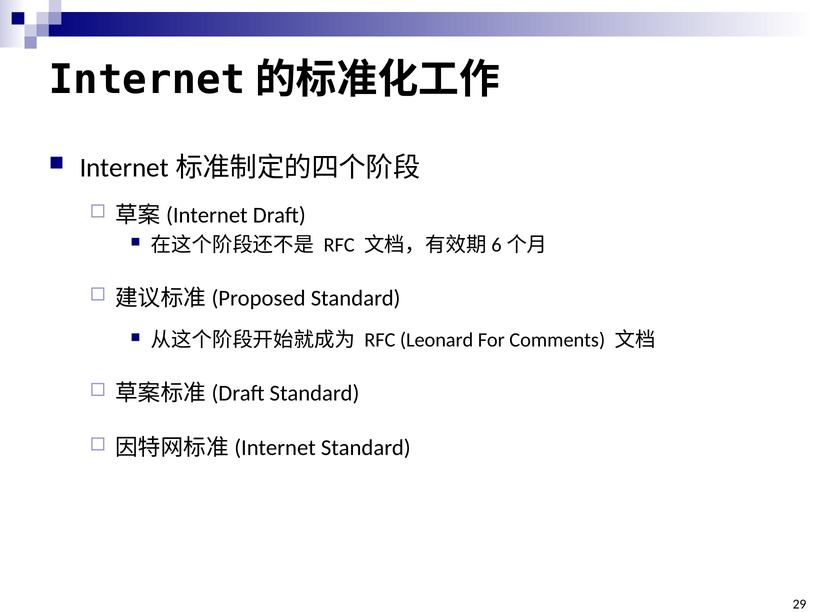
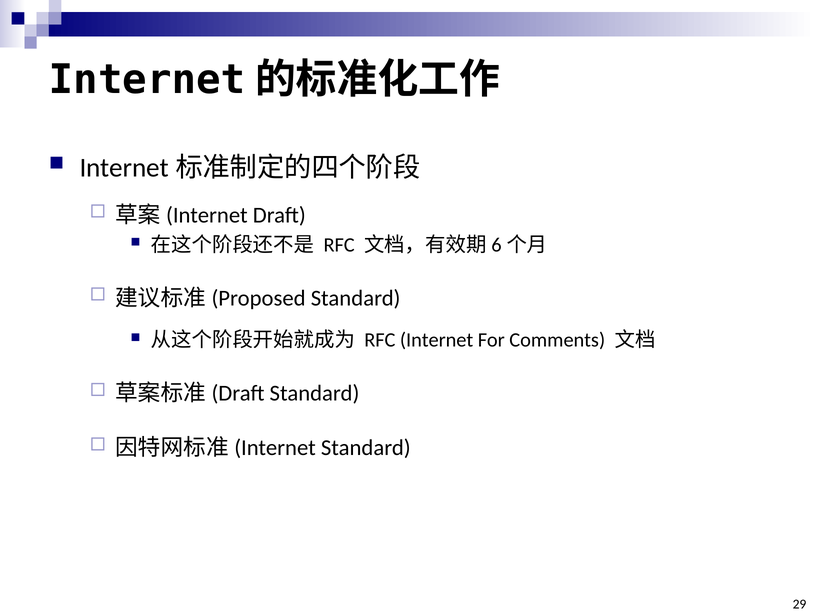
Leonard: Leonard -> Internet
